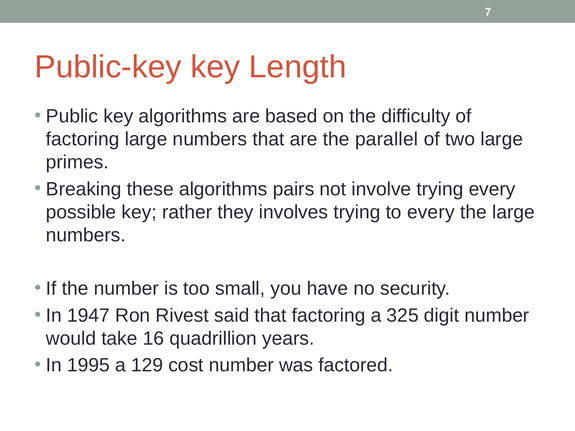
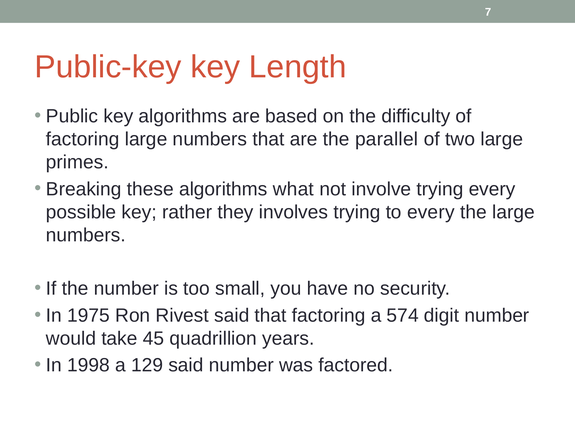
pairs: pairs -> what
1947: 1947 -> 1975
325: 325 -> 574
16: 16 -> 45
1995: 1995 -> 1998
129 cost: cost -> said
